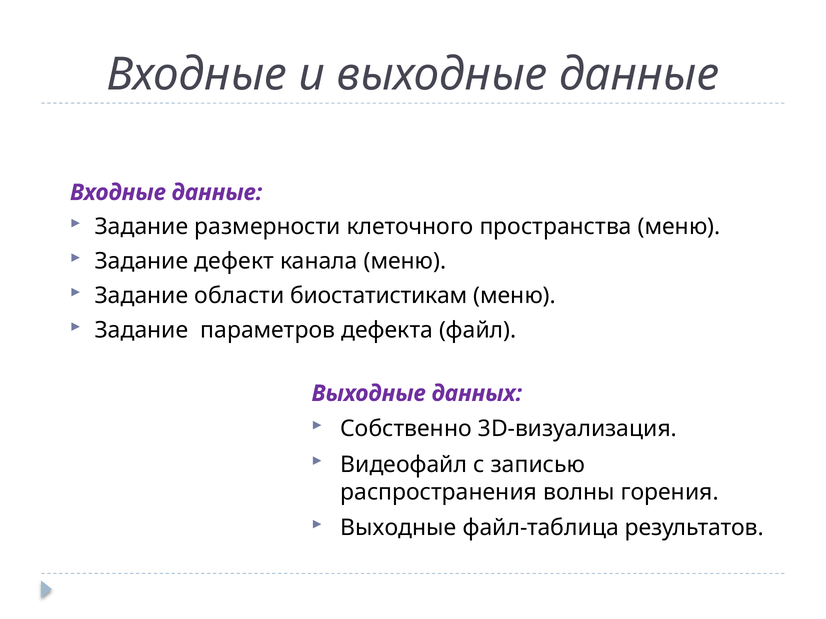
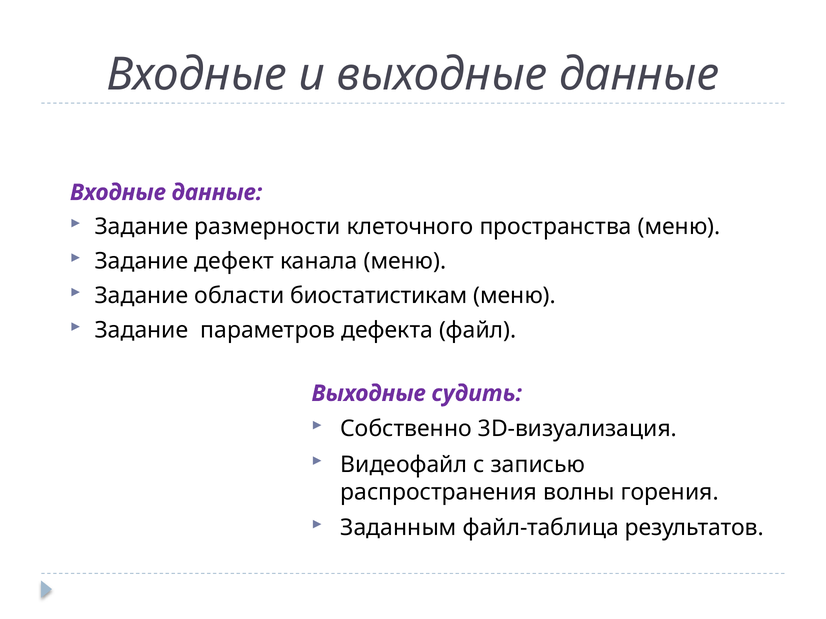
данных: данных -> судить
Выходные at (398, 528): Выходные -> Заданным
